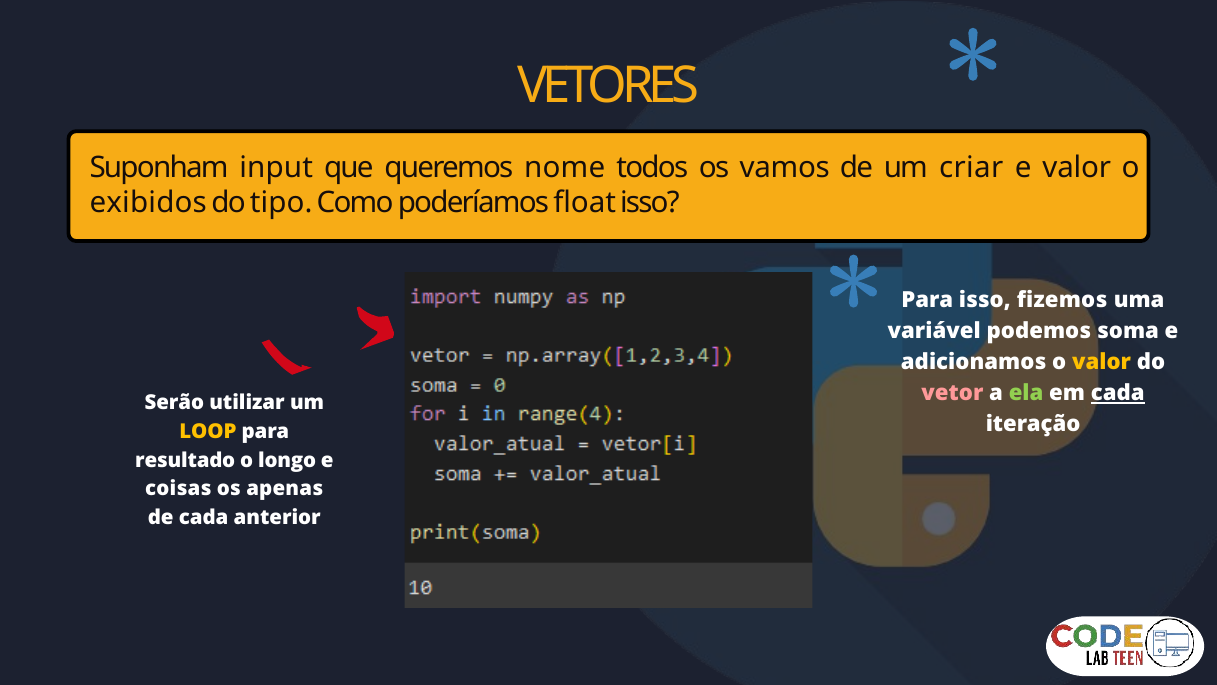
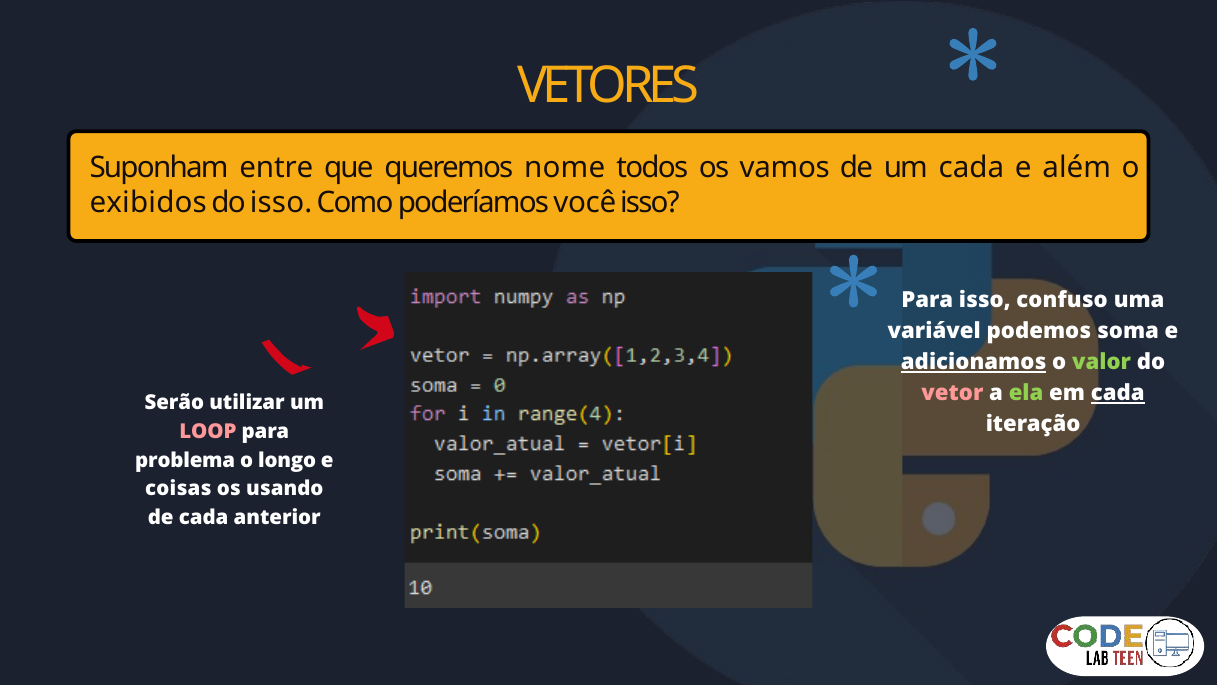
input: input -> entre
um criar: criar -> cada
e valor: valor -> além
do tipo: tipo -> isso
float: float -> você
fizemos: fizemos -> confuso
adicionamos underline: none -> present
valor at (1102, 362) colour: yellow -> light green
LOOP colour: yellow -> pink
resultado: resultado -> problema
apenas: apenas -> usando
